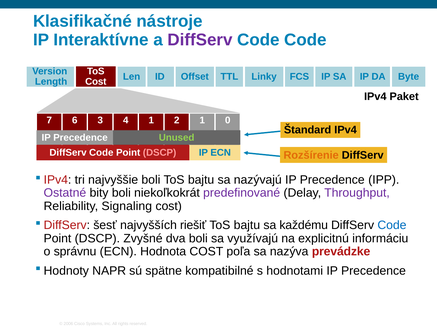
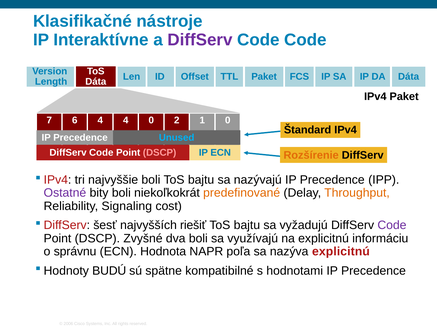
TTL Linky: Linky -> Paket
DA Byte: Byte -> Dáta
Cost at (96, 82): Cost -> Dáta
6 3: 3 -> 4
4 1: 1 -> 0
Unused colour: light green -> light blue
predefinované colour: purple -> orange
Throughput colour: purple -> orange
každému: každému -> vyžadujú
Code at (392, 225) colour: blue -> purple
Hodnota COST: COST -> NAPR
nazýva prevádzke: prevádzke -> explicitnú
NAPR: NAPR -> BUDÚ
